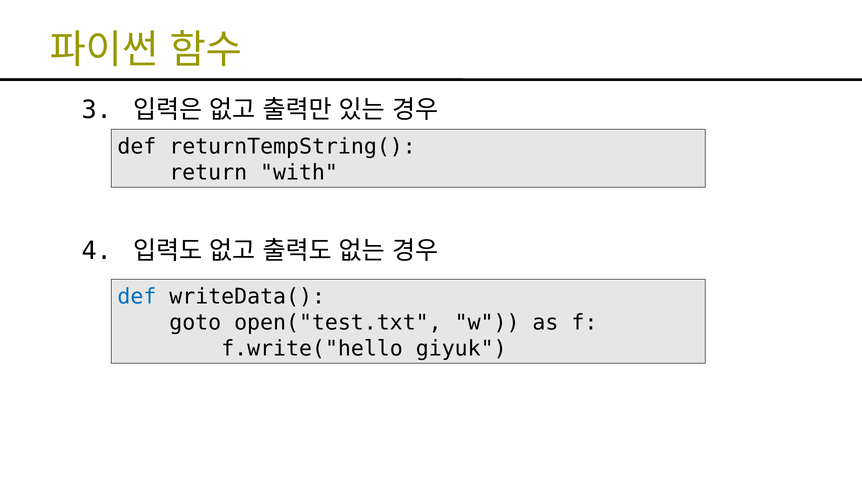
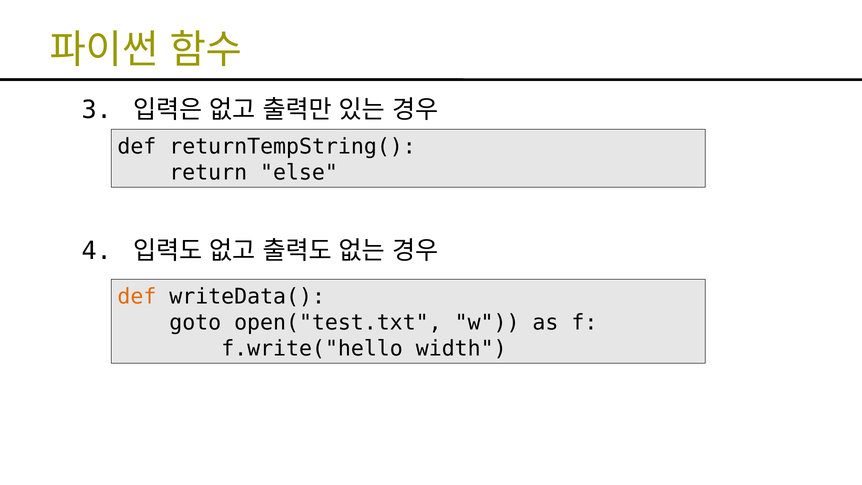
with: with -> else
def at (137, 297) colour: blue -> orange
giyuk: giyuk -> width
